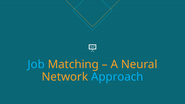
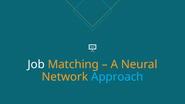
Job colour: light blue -> white
